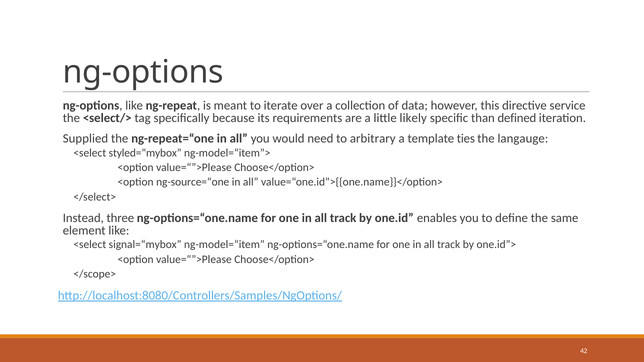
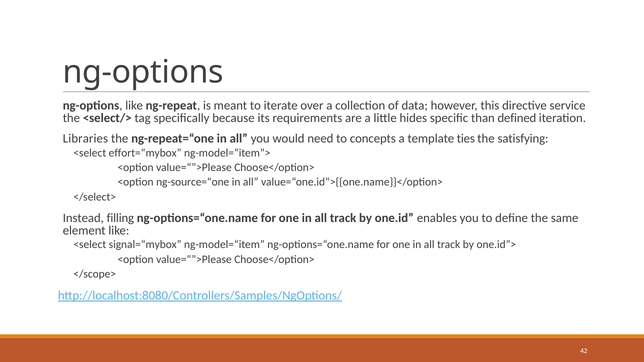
likely: likely -> hides
Supplied: Supplied -> Libraries
arbitrary: arbitrary -> concepts
langauge: langauge -> satisfying
styled=“mybox: styled=“mybox -> effort=“mybox
three: three -> filling
